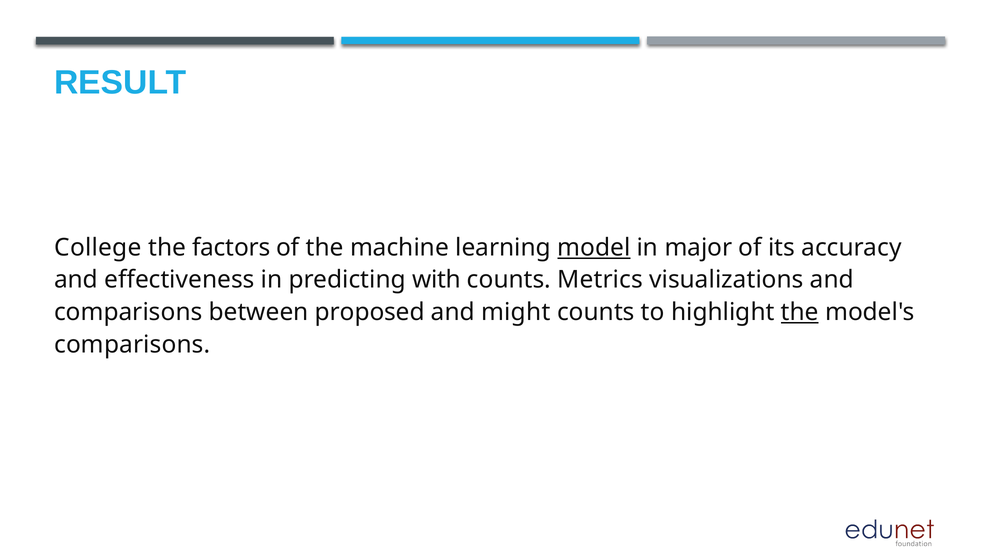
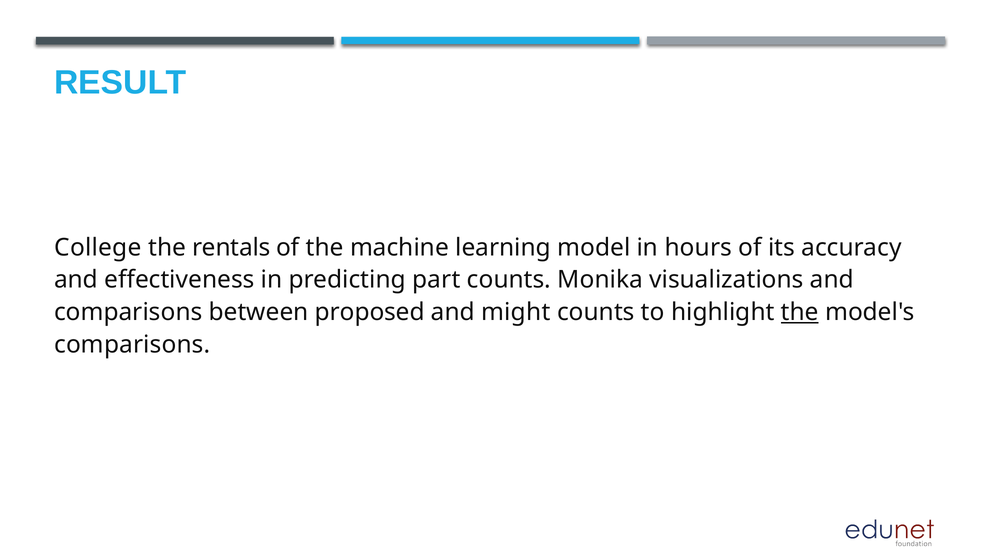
factors: factors -> rentals
model underline: present -> none
major: major -> hours
with: with -> part
Metrics: Metrics -> Monika
